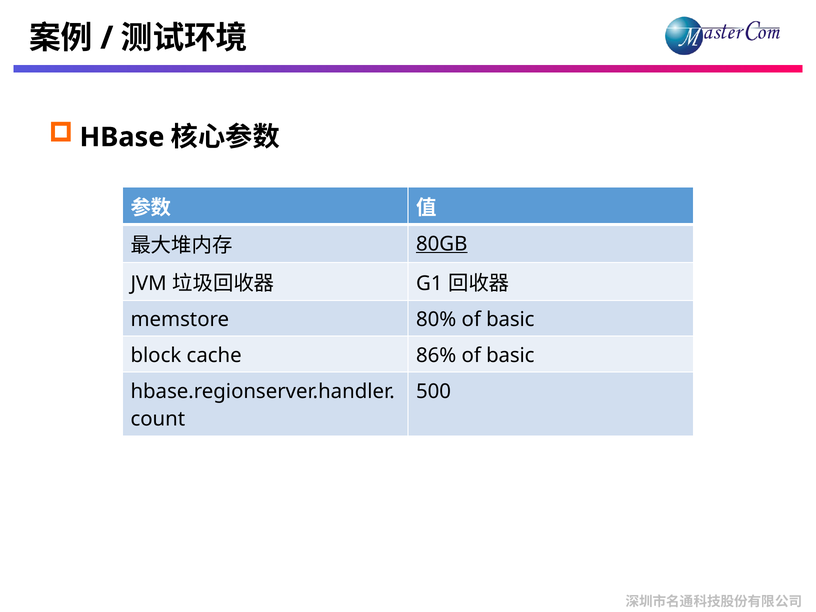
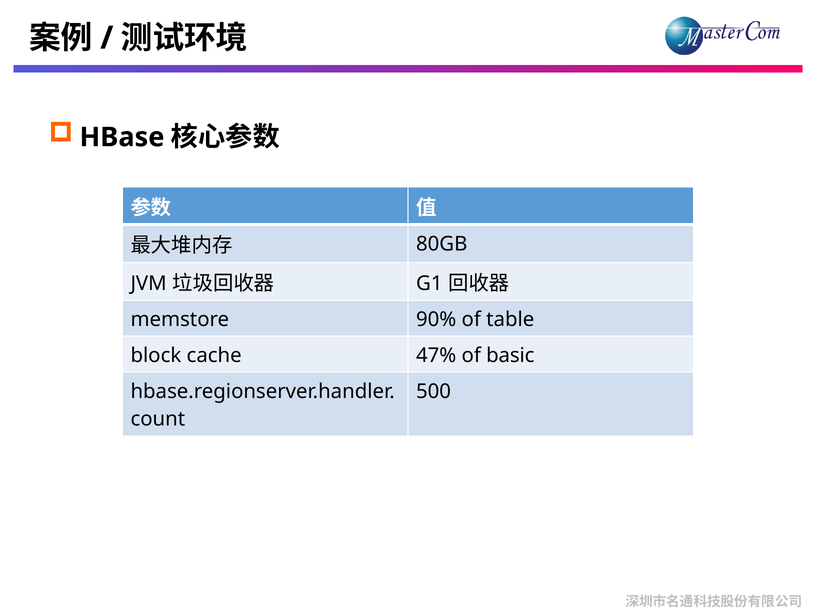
80GB underline: present -> none
80%: 80% -> 90%
basic at (510, 319): basic -> table
86%: 86% -> 47%
